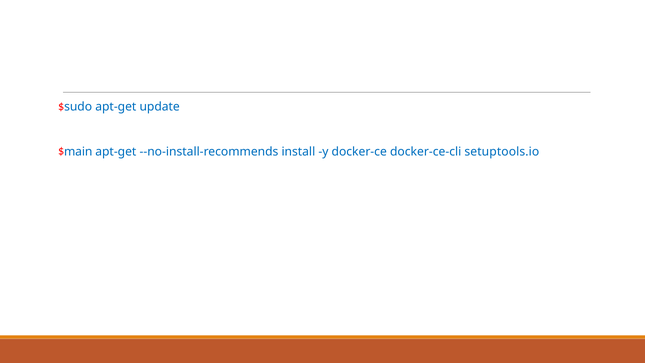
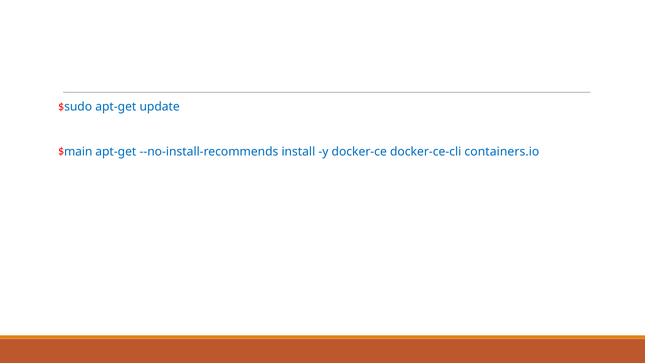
setuptools.io: setuptools.io -> containers.io
